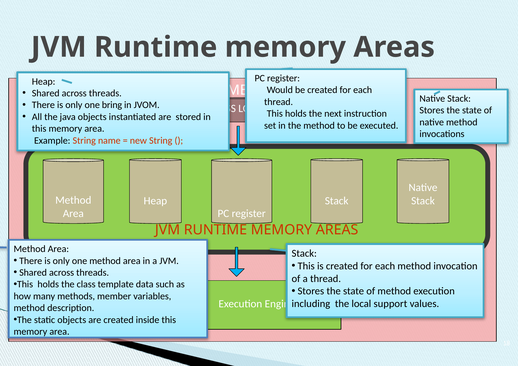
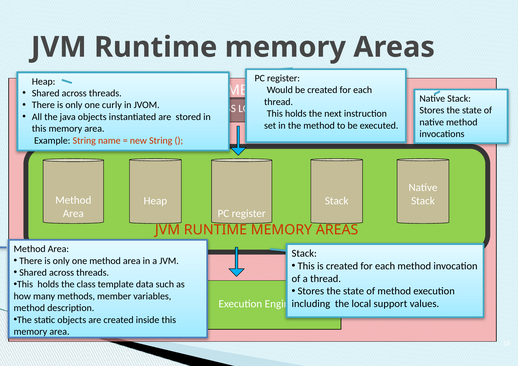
bring: bring -> curly
